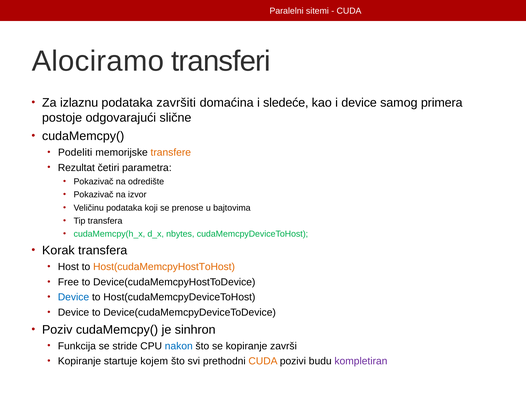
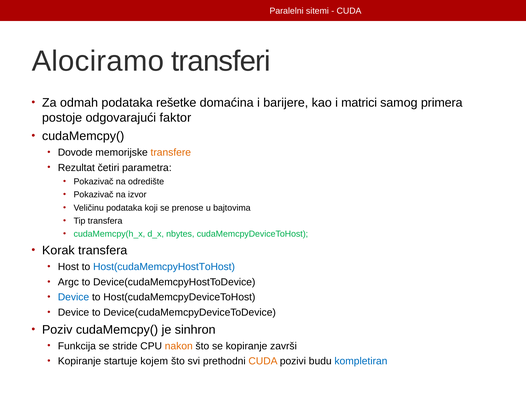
izlaznu: izlaznu -> odmah
završiti: završiti -> rešetke
sledeće: sledeće -> barijere
i device: device -> matrici
slične: slične -> faktor
Podeliti: Podeliti -> Dovode
Host(cudaMemcpyHostToHost colour: orange -> blue
Free: Free -> Argc
nakon colour: blue -> orange
kompletiran colour: purple -> blue
